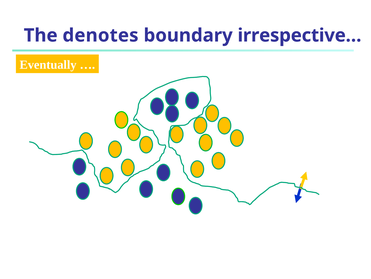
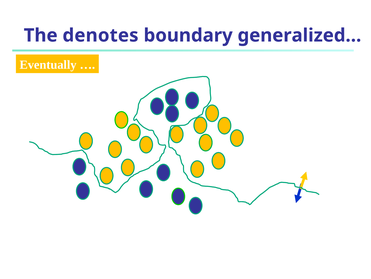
irrespective…: irrespective… -> generalized…
